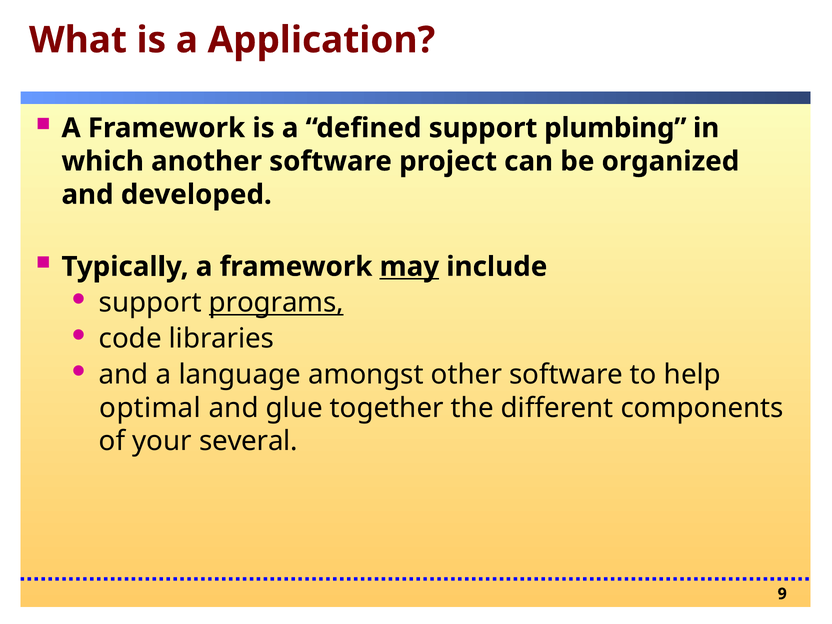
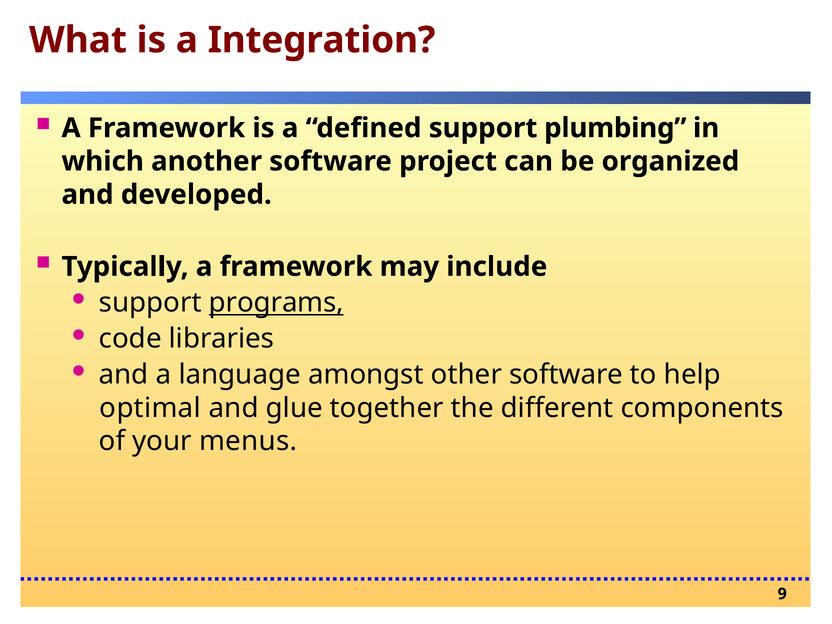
Application: Application -> Integration
may underline: present -> none
several: several -> menus
